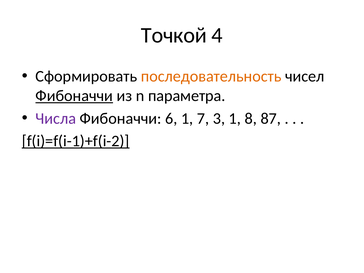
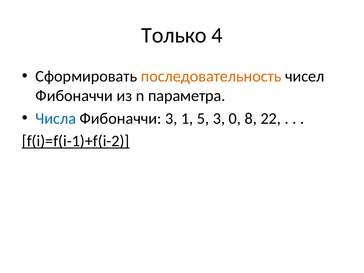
Точкой: Точкой -> Только
Фибоначчи at (74, 96) underline: present -> none
Числа colour: purple -> blue
Фибоначчи 6: 6 -> 3
7: 7 -> 5
3 1: 1 -> 0
87: 87 -> 22
